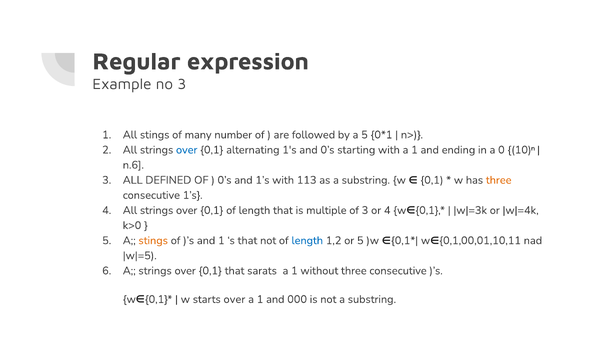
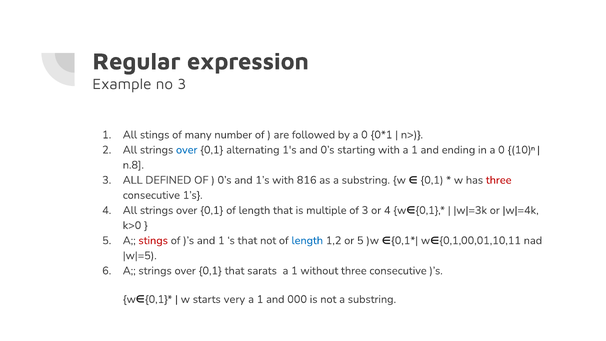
by a 5: 5 -> 0
n.6: n.6 -> n.8
113: 113 -> 816
three at (499, 180) colour: orange -> red
stings at (153, 240) colour: orange -> red
starts over: over -> very
